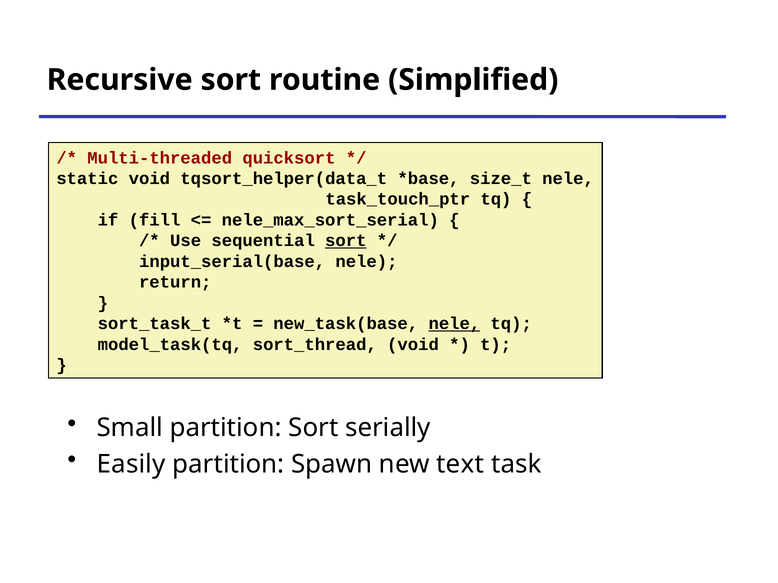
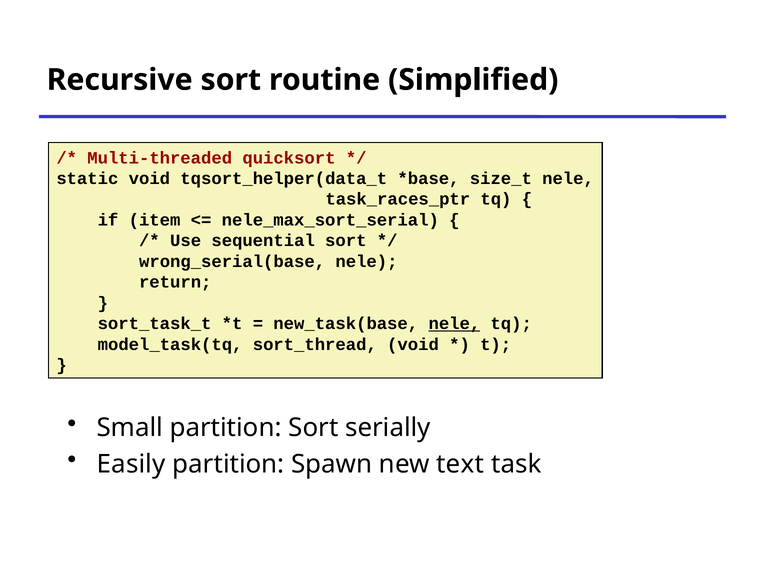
task_touch_ptr: task_touch_ptr -> task_races_ptr
fill: fill -> item
sort at (346, 241) underline: present -> none
input_serial(base: input_serial(base -> wrong_serial(base
